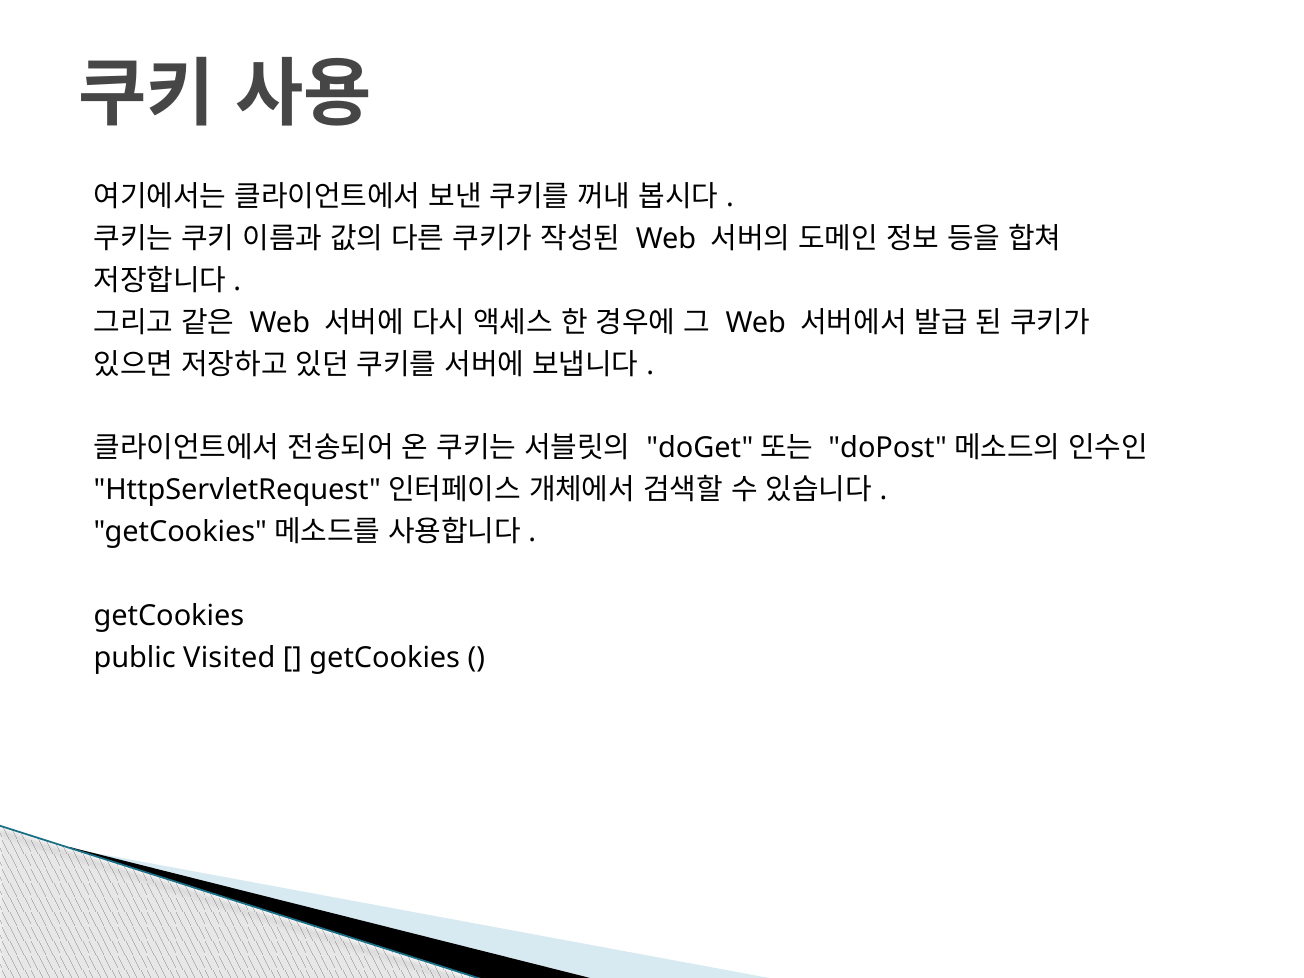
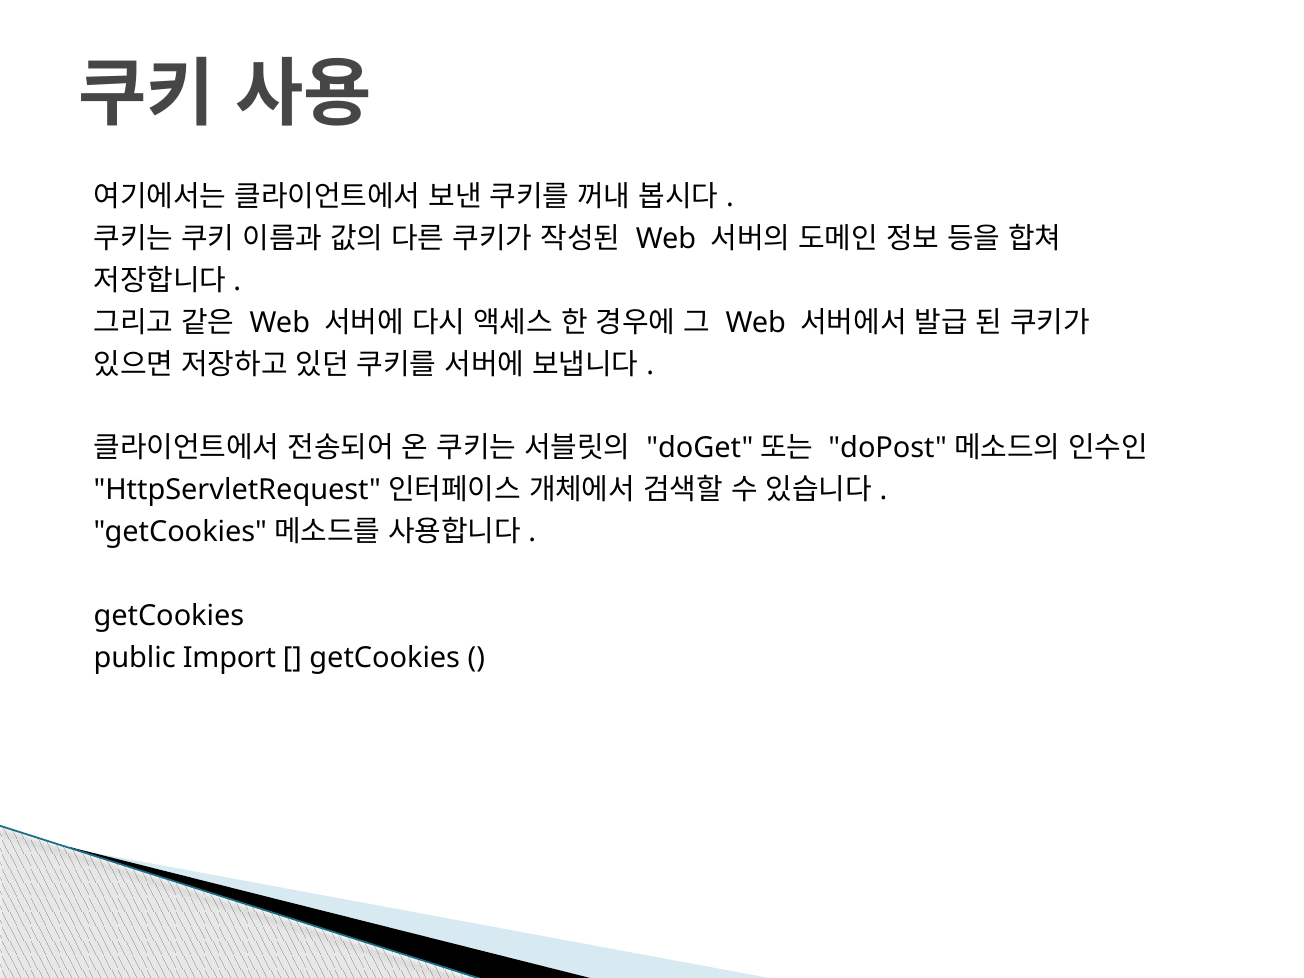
Visited: Visited -> Import
